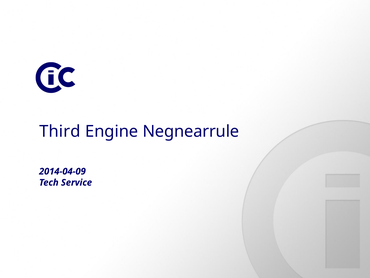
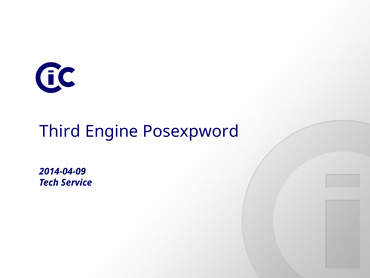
Negnearrule: Negnearrule -> Posexpword
